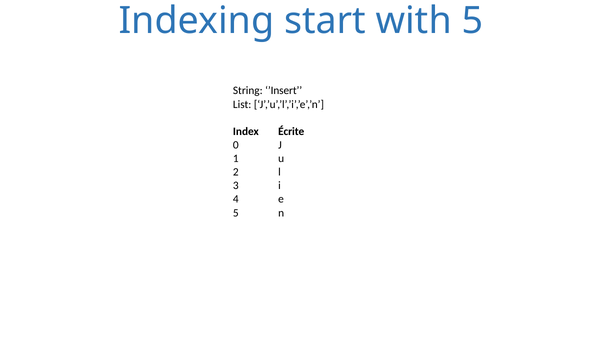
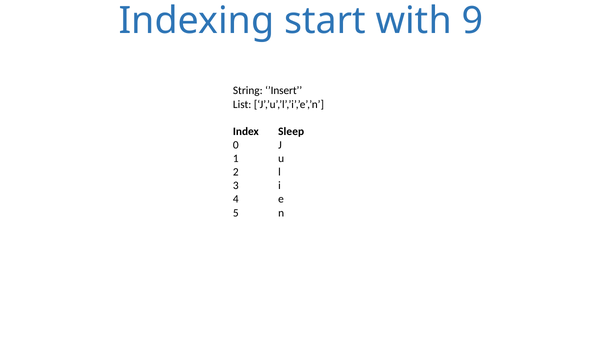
with 5: 5 -> 9
Écrite: Écrite -> Sleep
